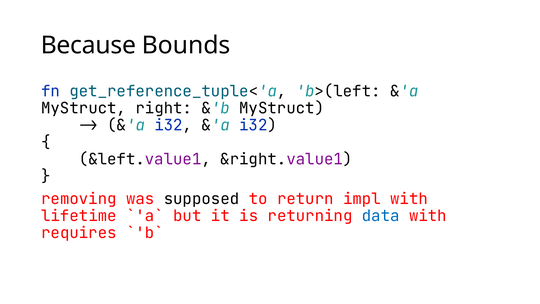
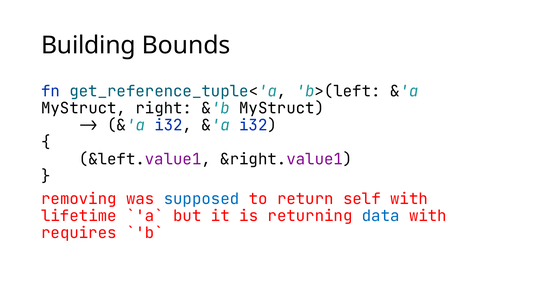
Because: Because -> Building
supposed colour: black -> blue
impl: impl -> self
